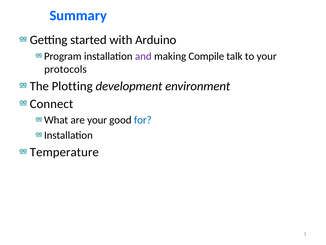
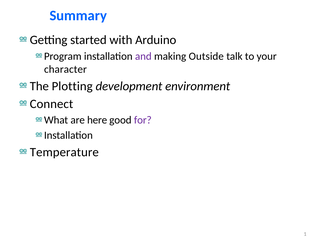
Compile: Compile -> Outside
protocols: protocols -> character
are your: your -> here
for colour: blue -> purple
